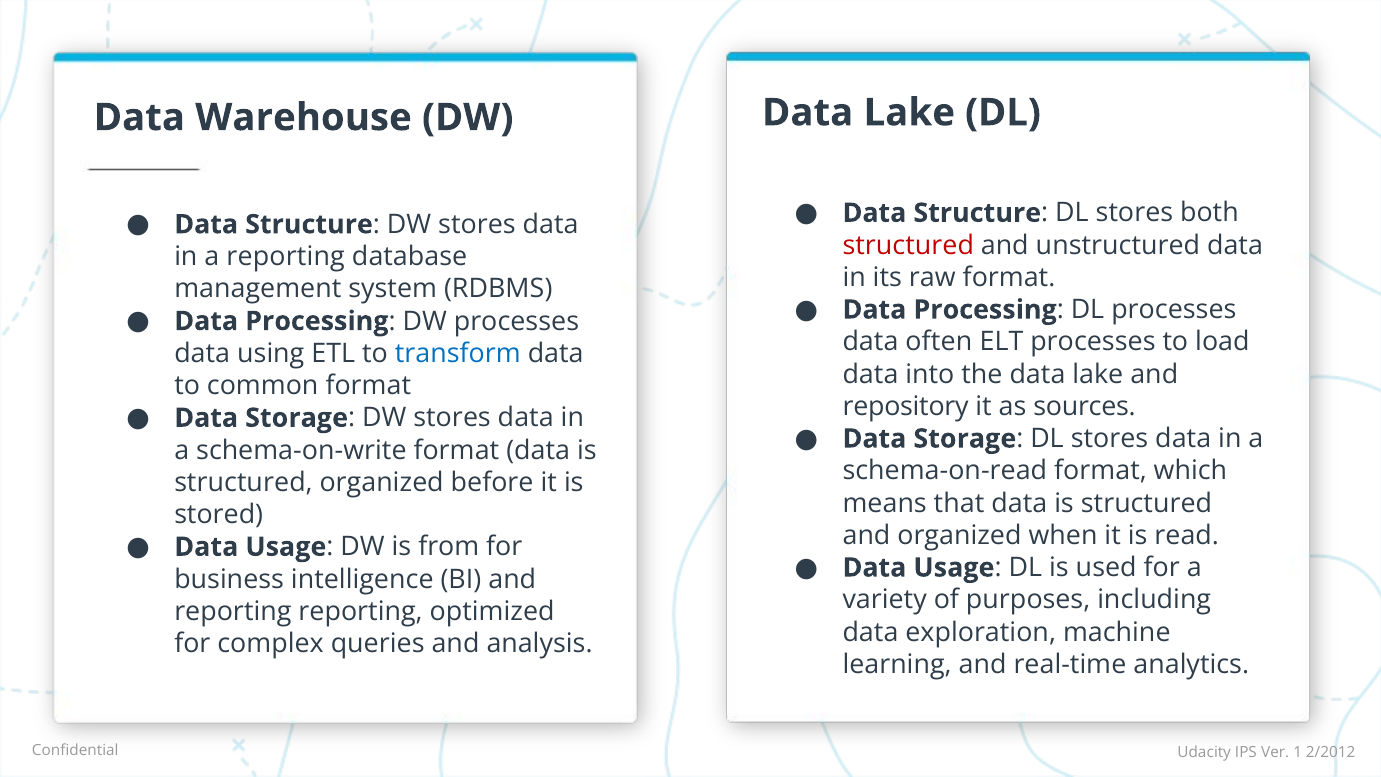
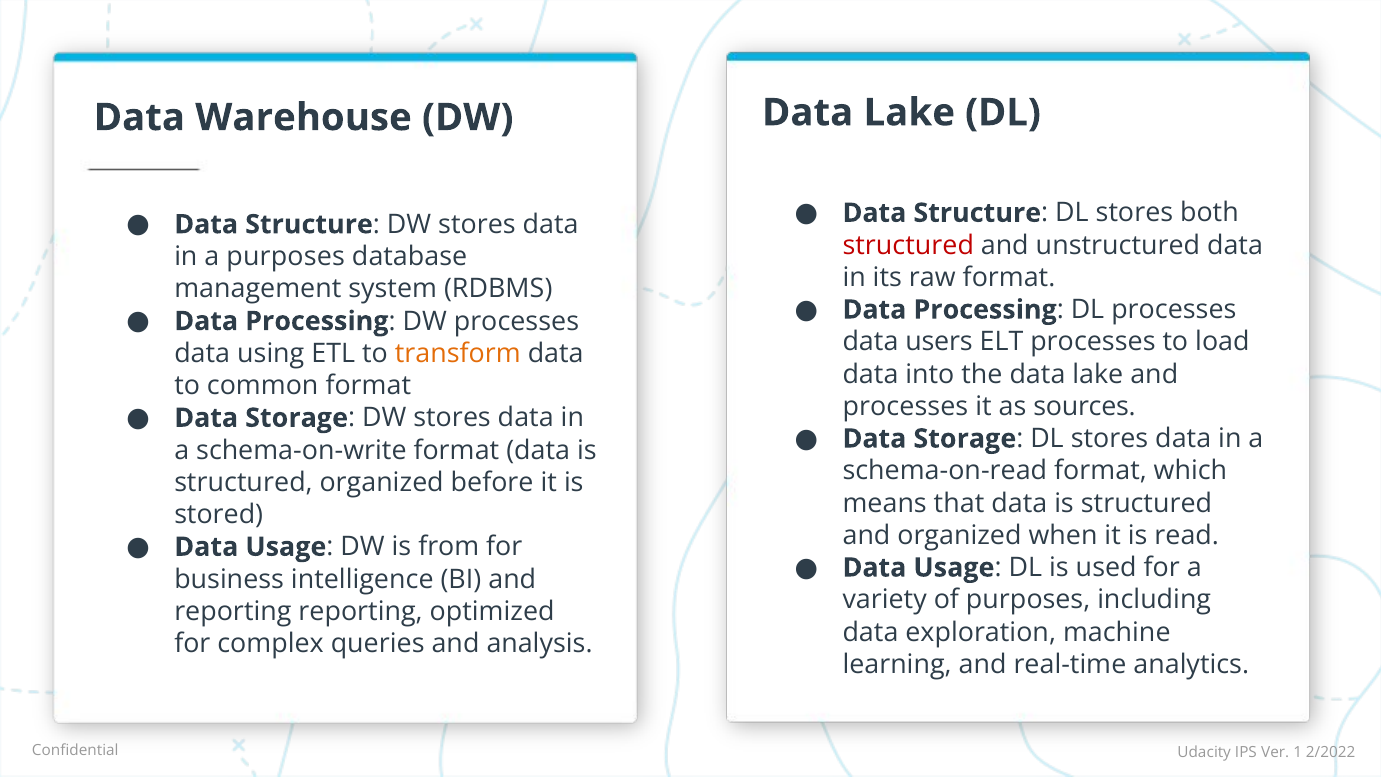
a reporting: reporting -> purposes
often: often -> users
transform colour: blue -> orange
repository at (906, 406): repository -> processes
2/2012: 2/2012 -> 2/2022
